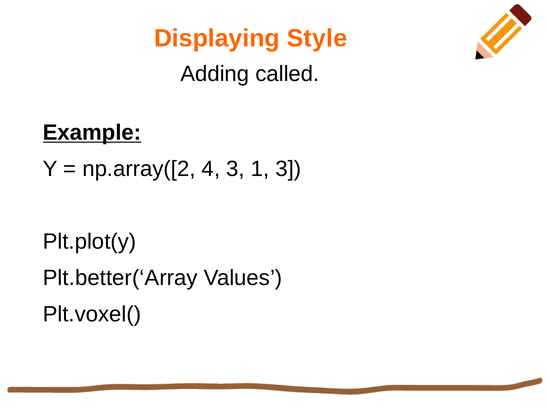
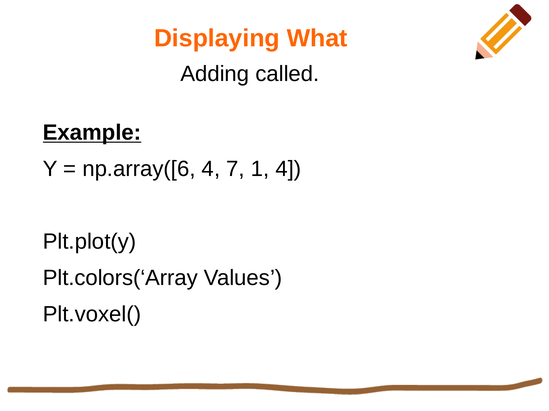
Style: Style -> What
np.array([2: np.array([2 -> np.array([6
4 3: 3 -> 7
1 3: 3 -> 4
Plt.better(‘Array: Plt.better(‘Array -> Plt.colors(‘Array
